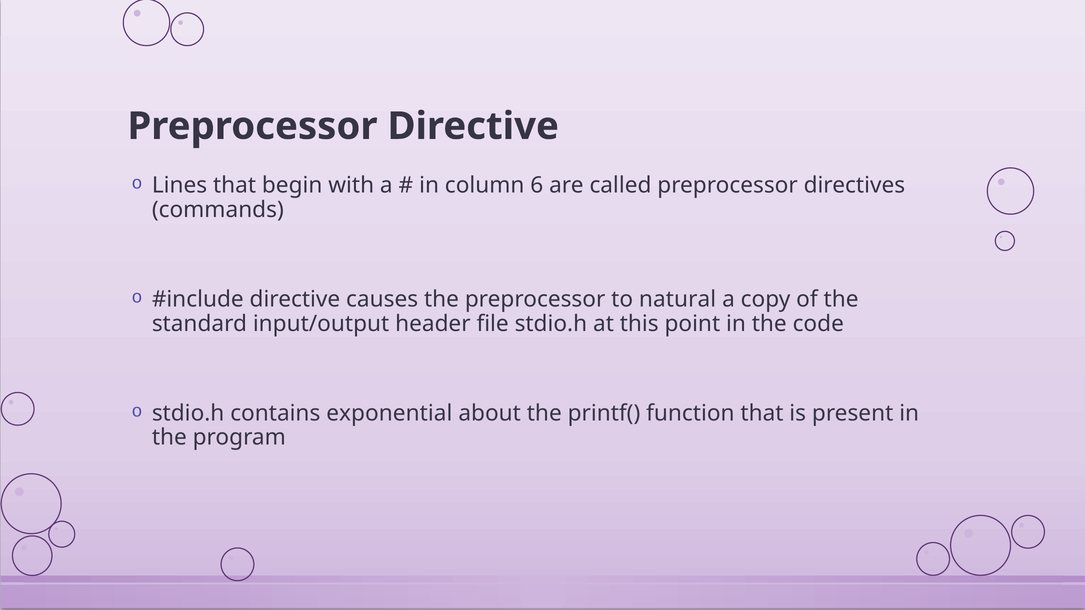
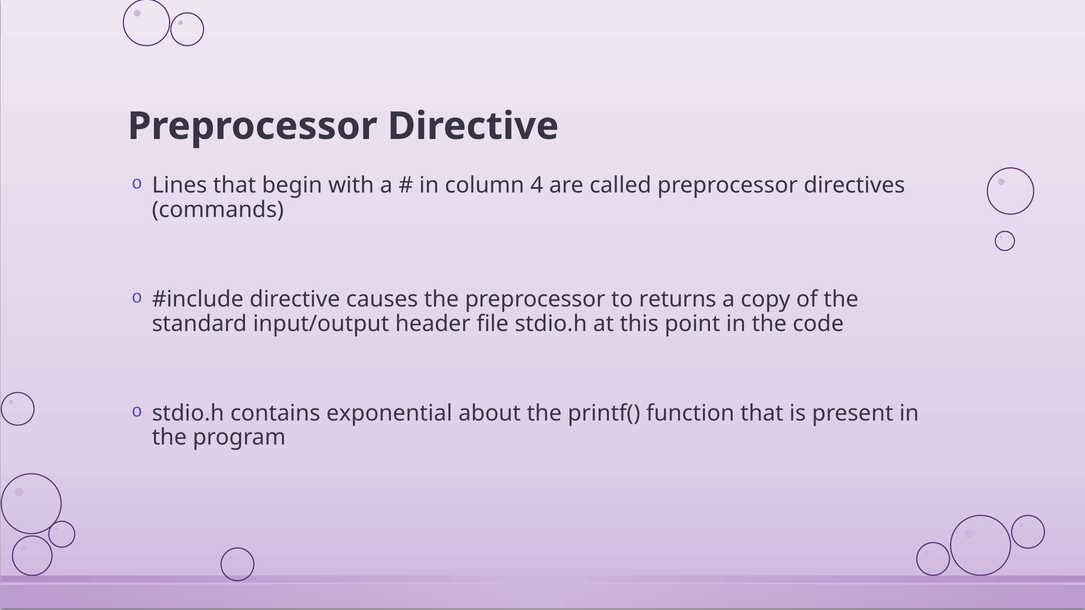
6: 6 -> 4
natural: natural -> returns
